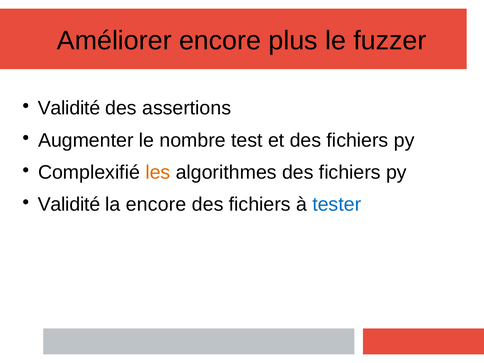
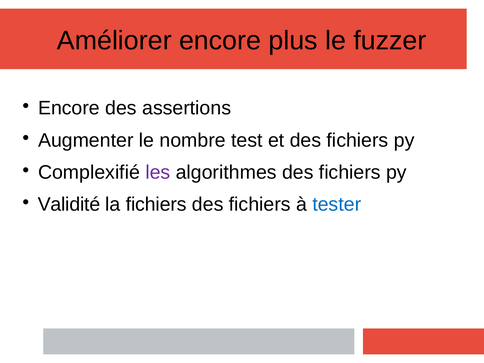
Validité at (69, 108): Validité -> Encore
les colour: orange -> purple
la encore: encore -> fichiers
